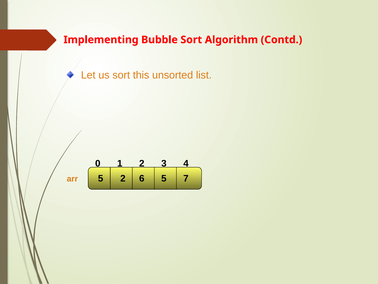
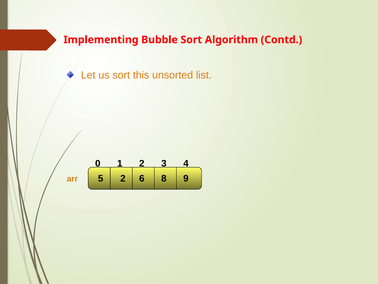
6 5: 5 -> 8
7: 7 -> 9
